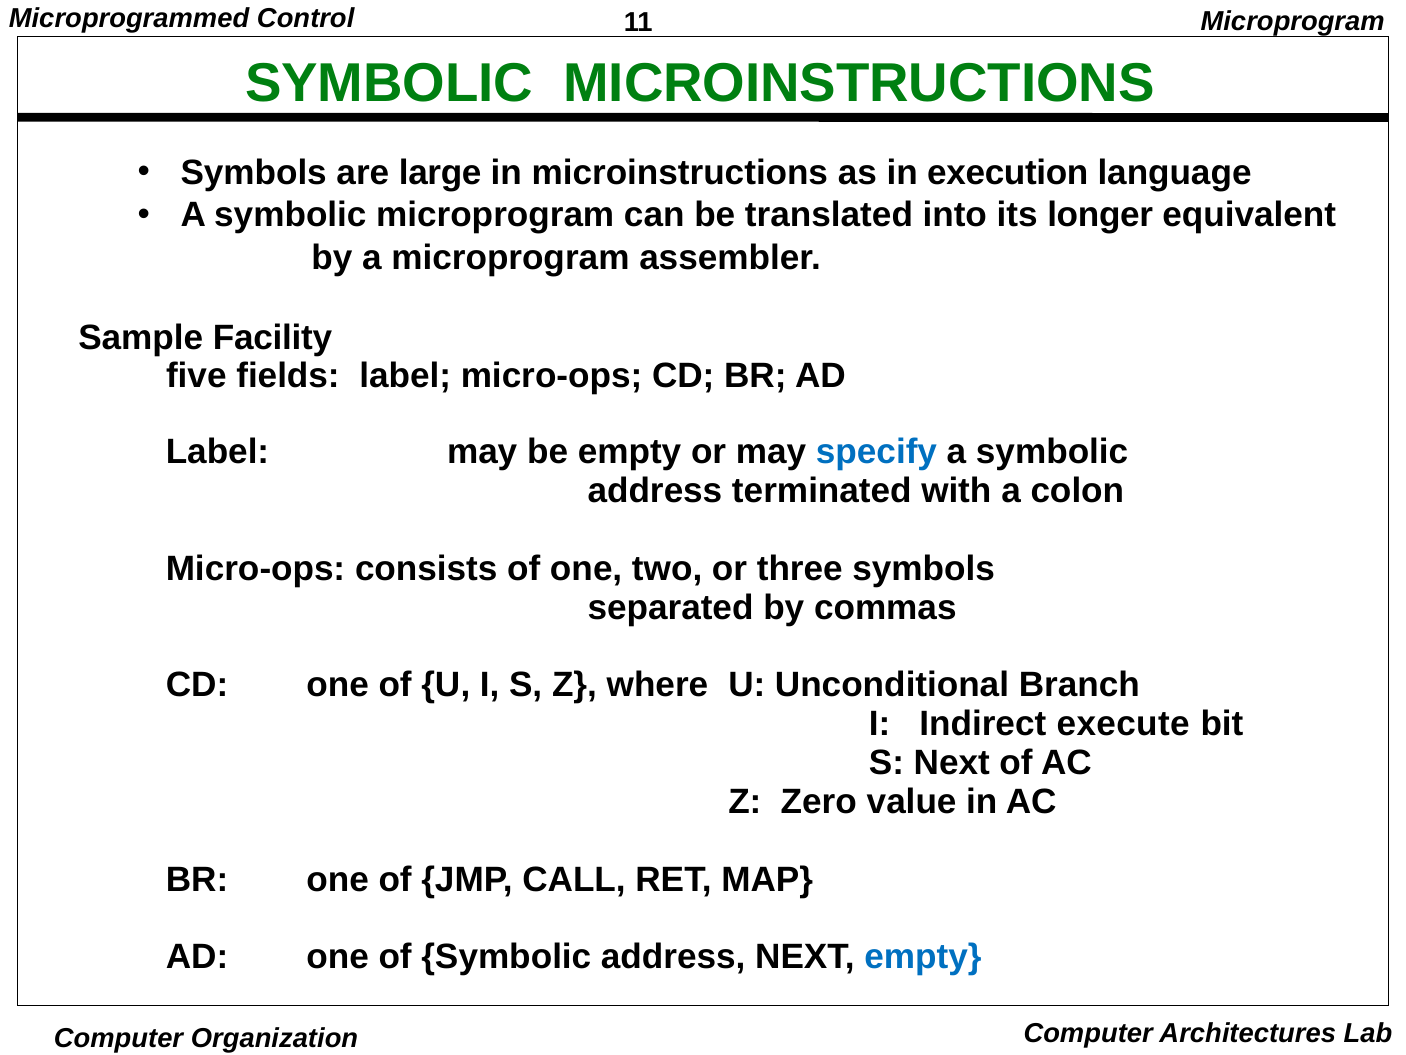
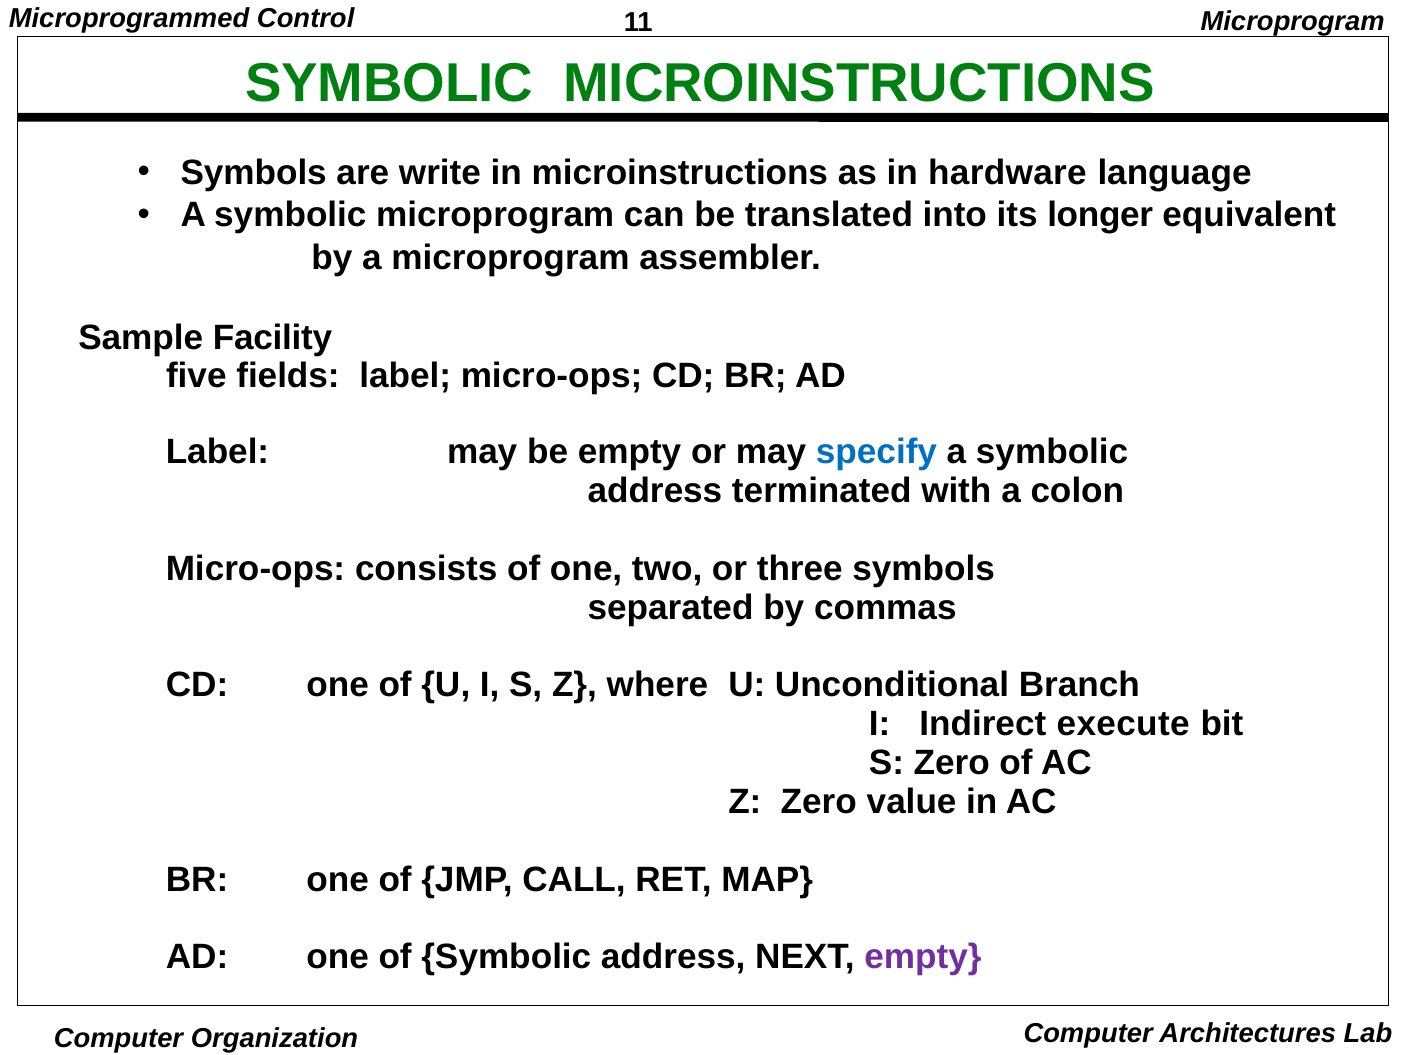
large: large -> write
execution: execution -> hardware
S Next: Next -> Zero
empty at (923, 957) colour: blue -> purple
